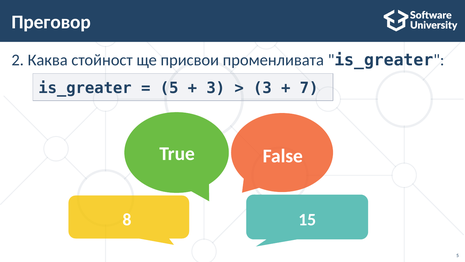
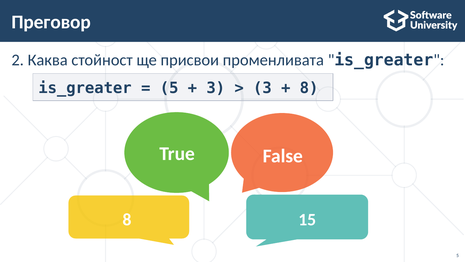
7 at (309, 88): 7 -> 8
